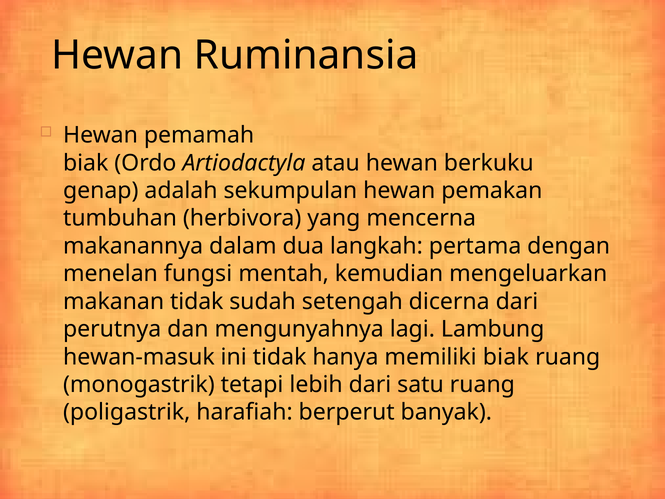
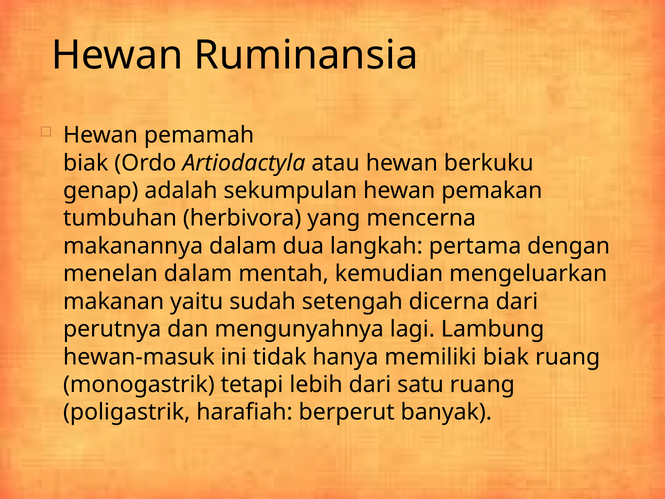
menelan fungsi: fungsi -> dalam
makanan tidak: tidak -> yaitu
